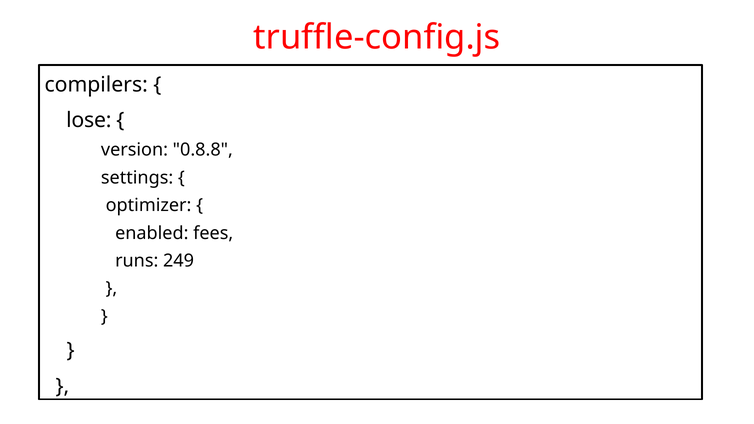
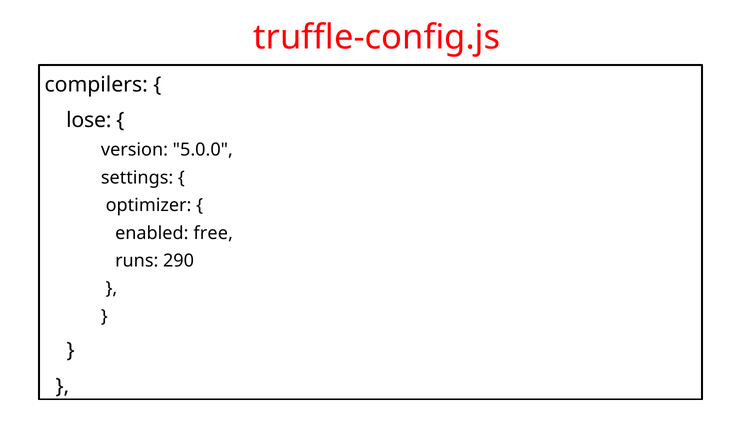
0.8.8: 0.8.8 -> 5.0.0
fees: fees -> free
249: 249 -> 290
